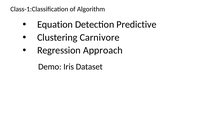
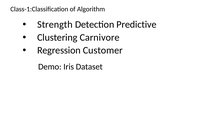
Equation: Equation -> Strength
Approach: Approach -> Customer
